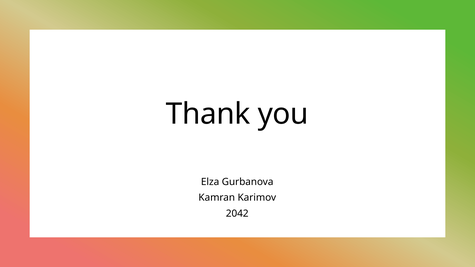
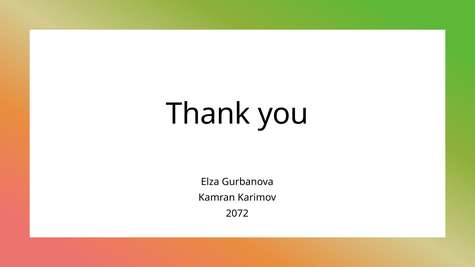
2042: 2042 -> 2072
